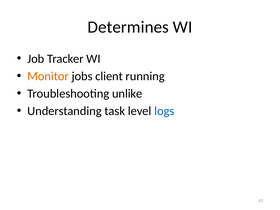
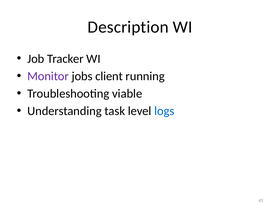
Determines: Determines -> Description
Monitor colour: orange -> purple
unlike: unlike -> viable
